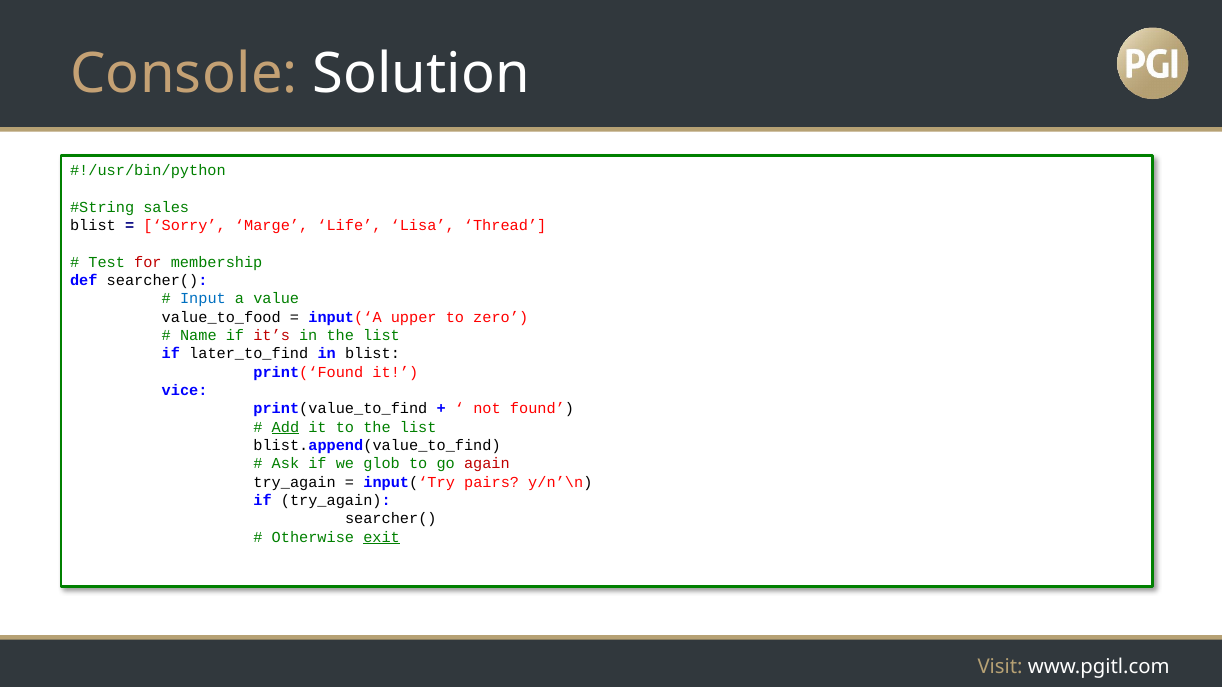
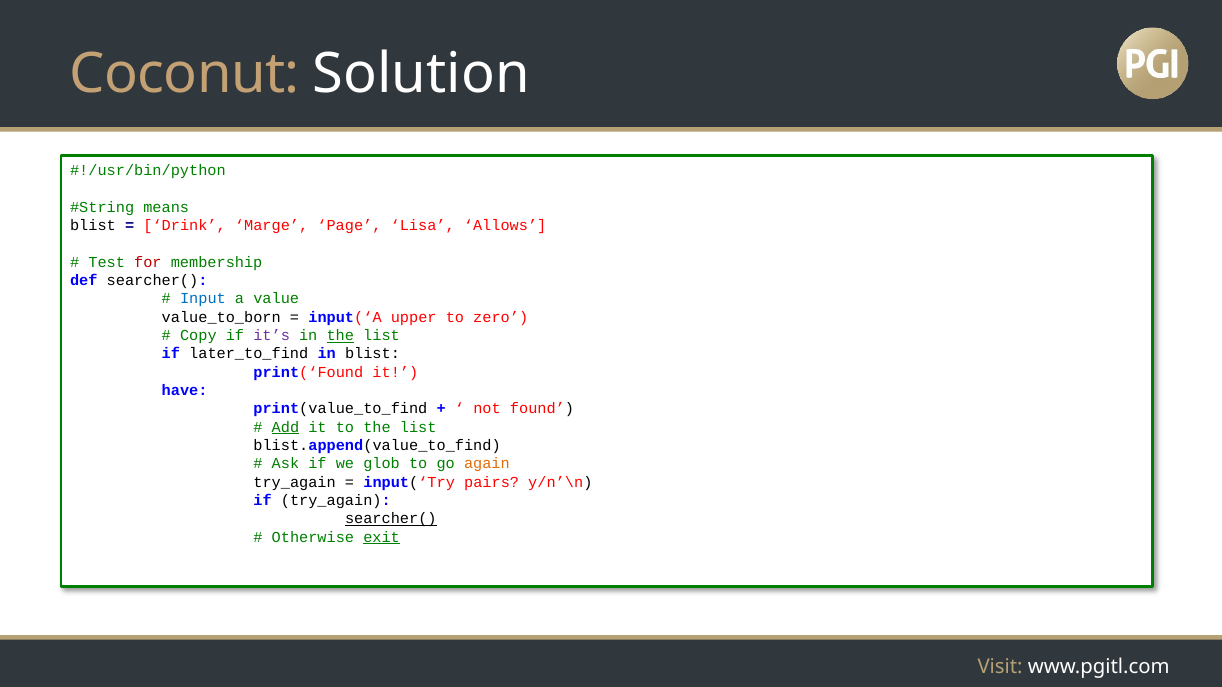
Console: Console -> Coconut
sales: sales -> means
Sorry: Sorry -> Drink
Life: Life -> Page
Thread: Thread -> Allows
value_to_food: value_to_food -> value_to_born
Name: Name -> Copy
it’s colour: red -> purple
the at (340, 336) underline: none -> present
vice: vice -> have
again colour: red -> orange
searcher( at (391, 519) underline: none -> present
